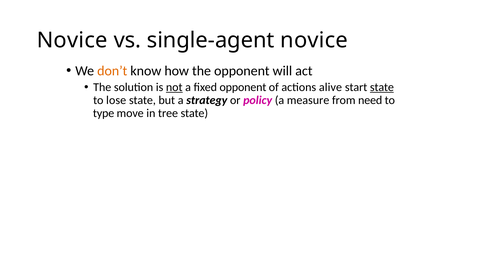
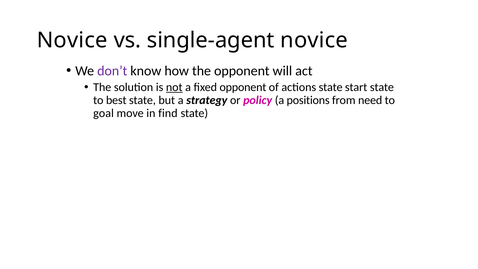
don’t colour: orange -> purple
actions alive: alive -> state
state at (382, 87) underline: present -> none
lose: lose -> best
measure: measure -> positions
type: type -> goal
tree: tree -> find
